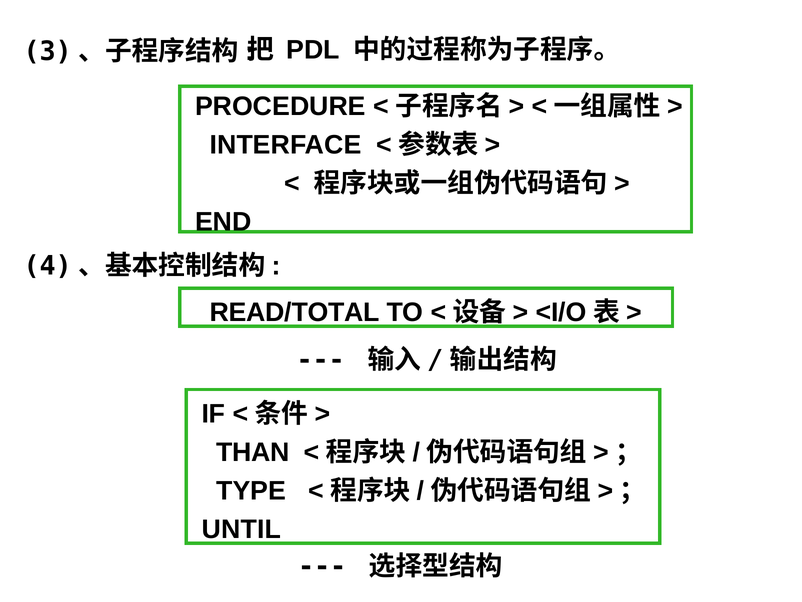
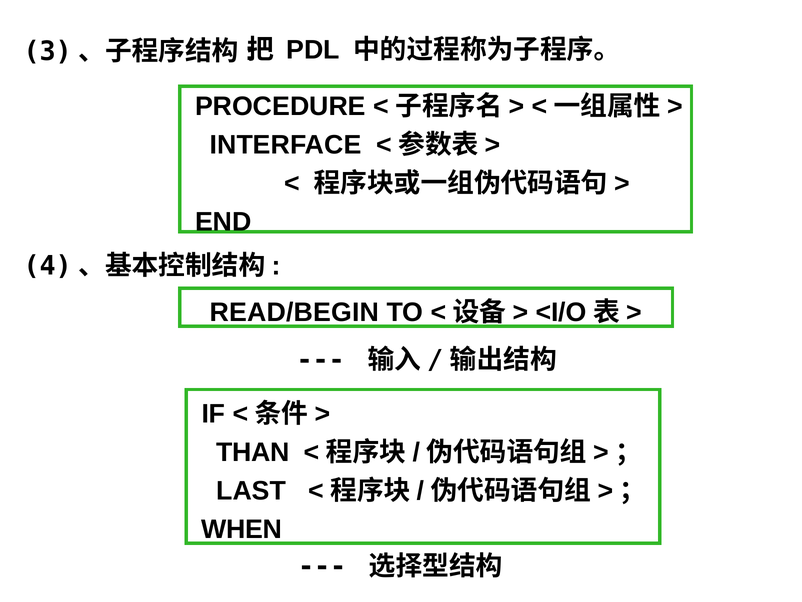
READ/TOTAL: READ/TOTAL -> READ/BEGIN
TYPE: TYPE -> LAST
UNTIL: UNTIL -> WHEN
